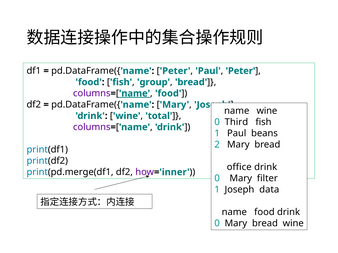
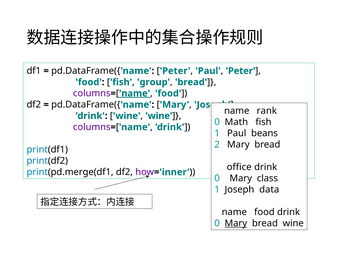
name wine: wine -> rank
total at (159, 116): total -> wine
Third: Third -> Math
filter: filter -> class
Mary at (236, 224) underline: none -> present
